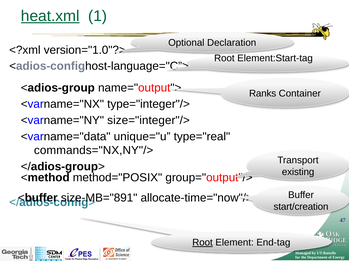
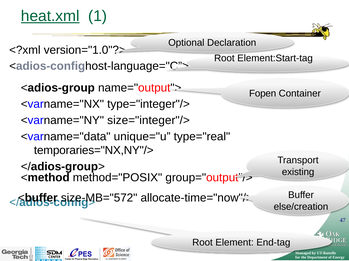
Ranks: Ranks -> Fopen
commands="NX,NY"/>: commands="NX,NY"/> -> temporaries="NX,NY"/>
size-MB="891: size-MB="891 -> size-MB="572
start/creation: start/creation -> else/creation
Root at (202, 243) underline: present -> none
